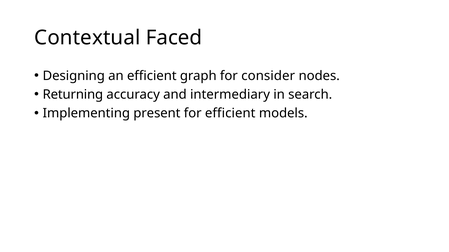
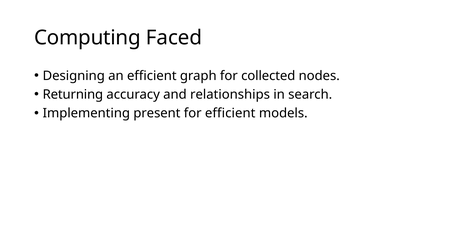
Contextual: Contextual -> Computing
consider: consider -> collected
intermediary: intermediary -> relationships
